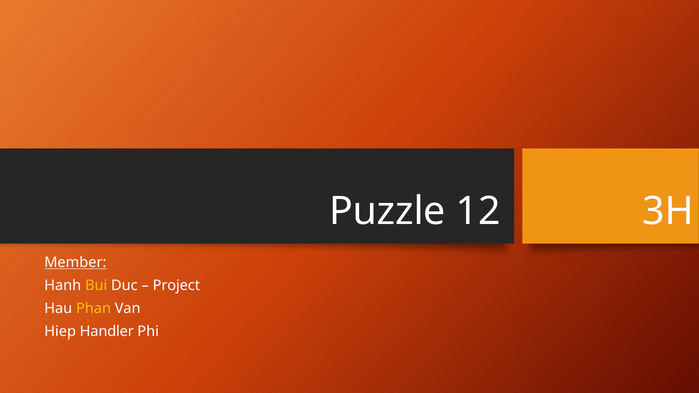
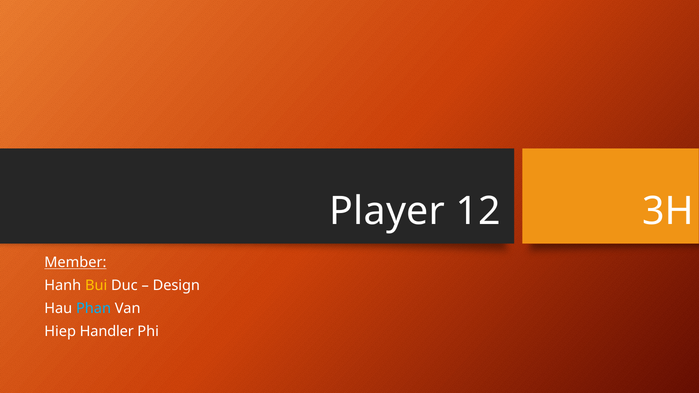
Puzzle: Puzzle -> Player
Project: Project -> Design
Phan colour: yellow -> light blue
